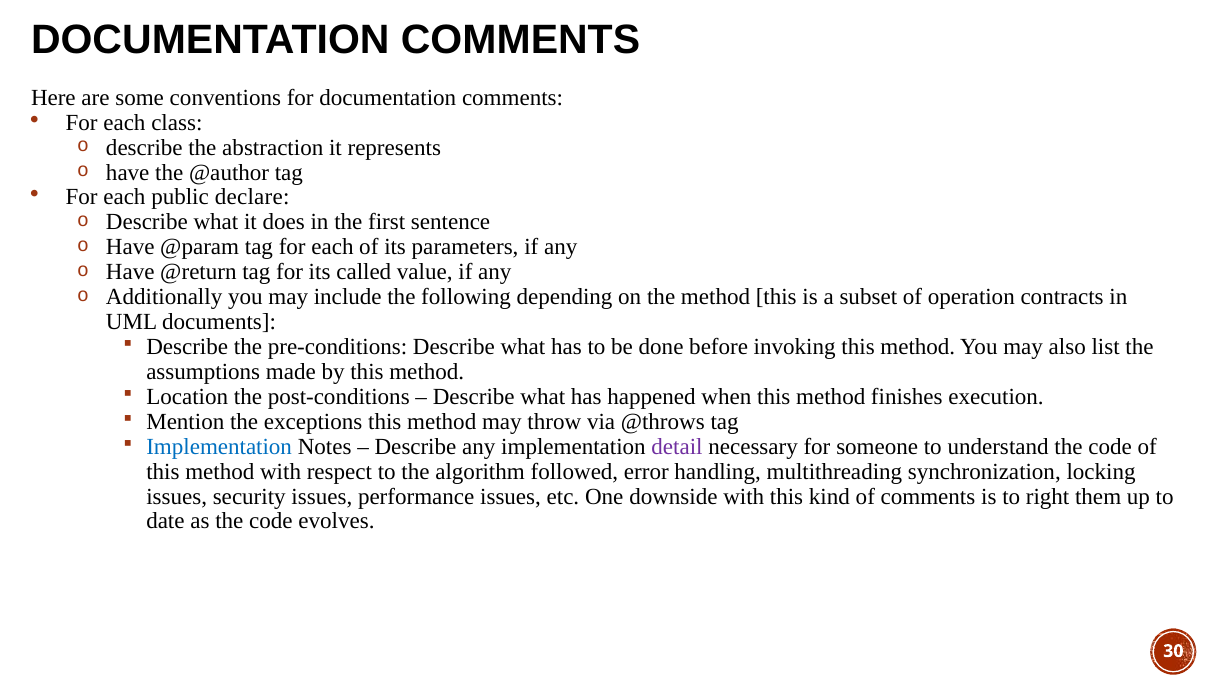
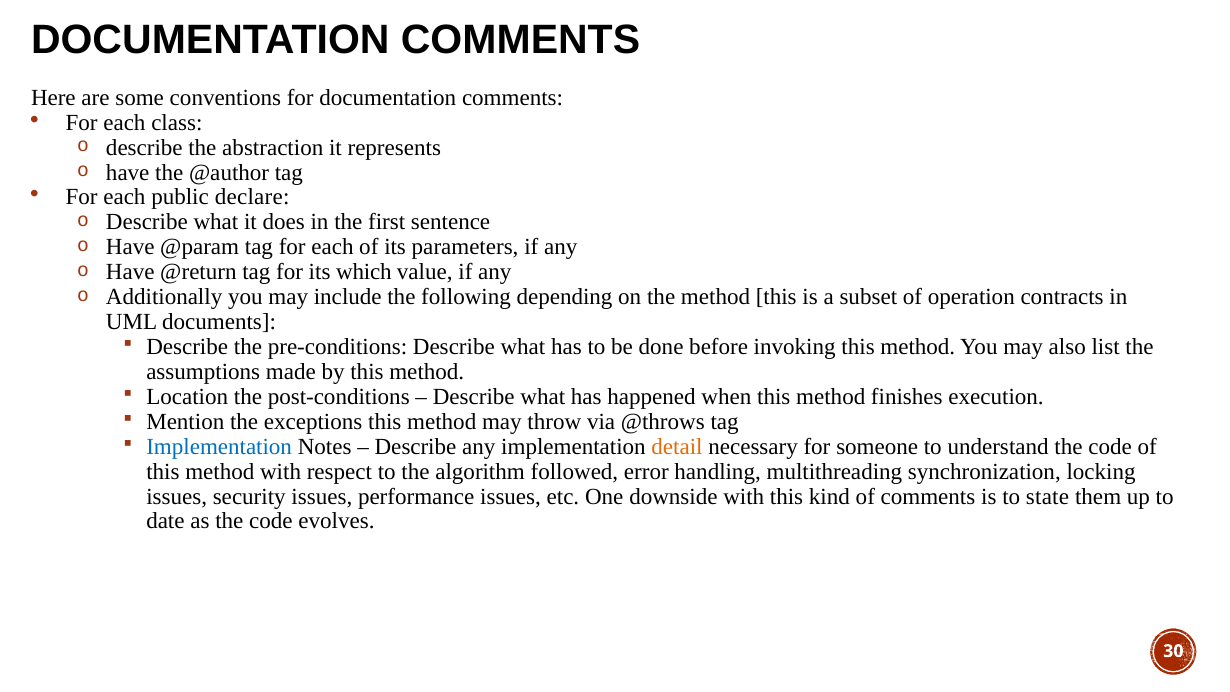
called: called -> which
detail colour: purple -> orange
right: right -> state
